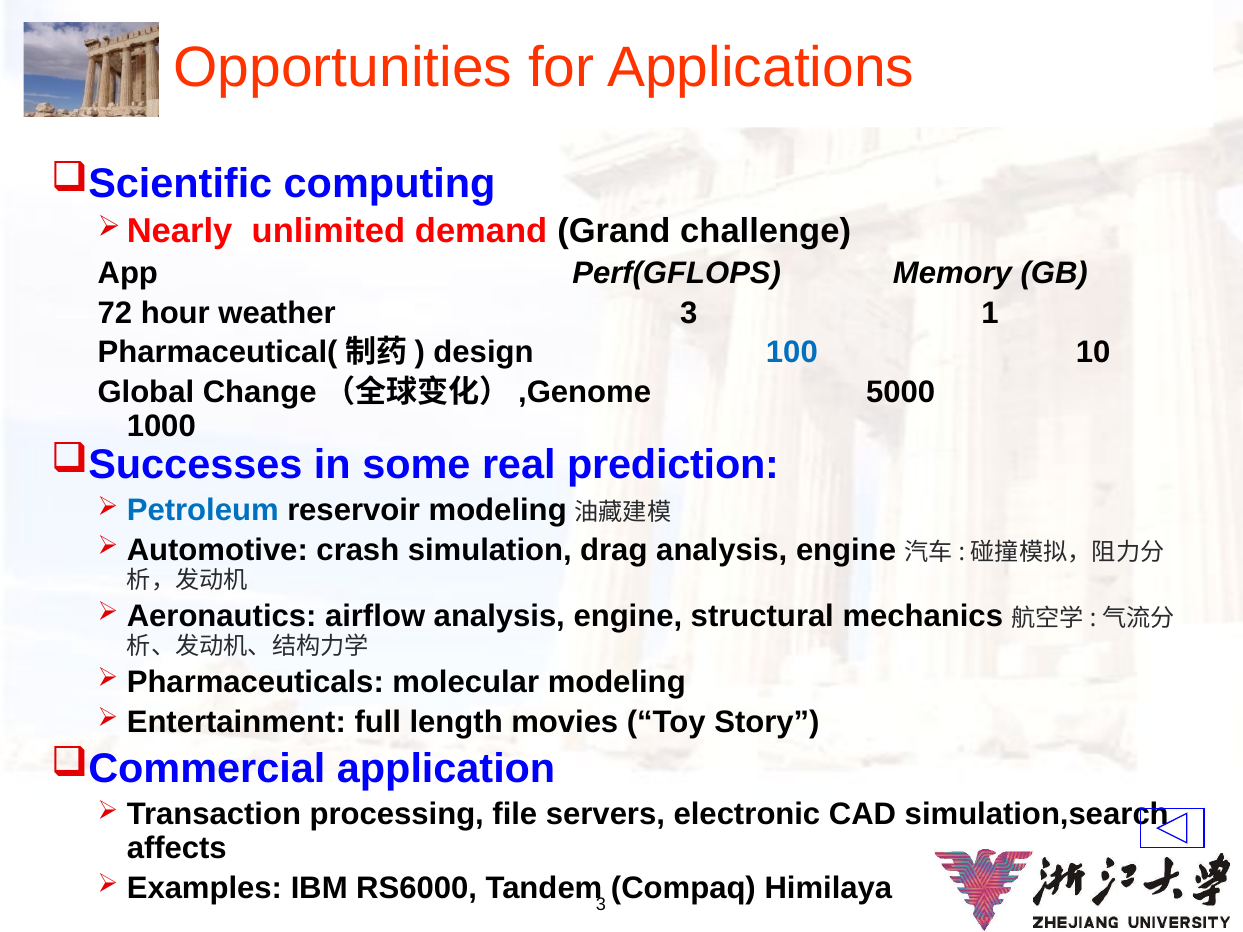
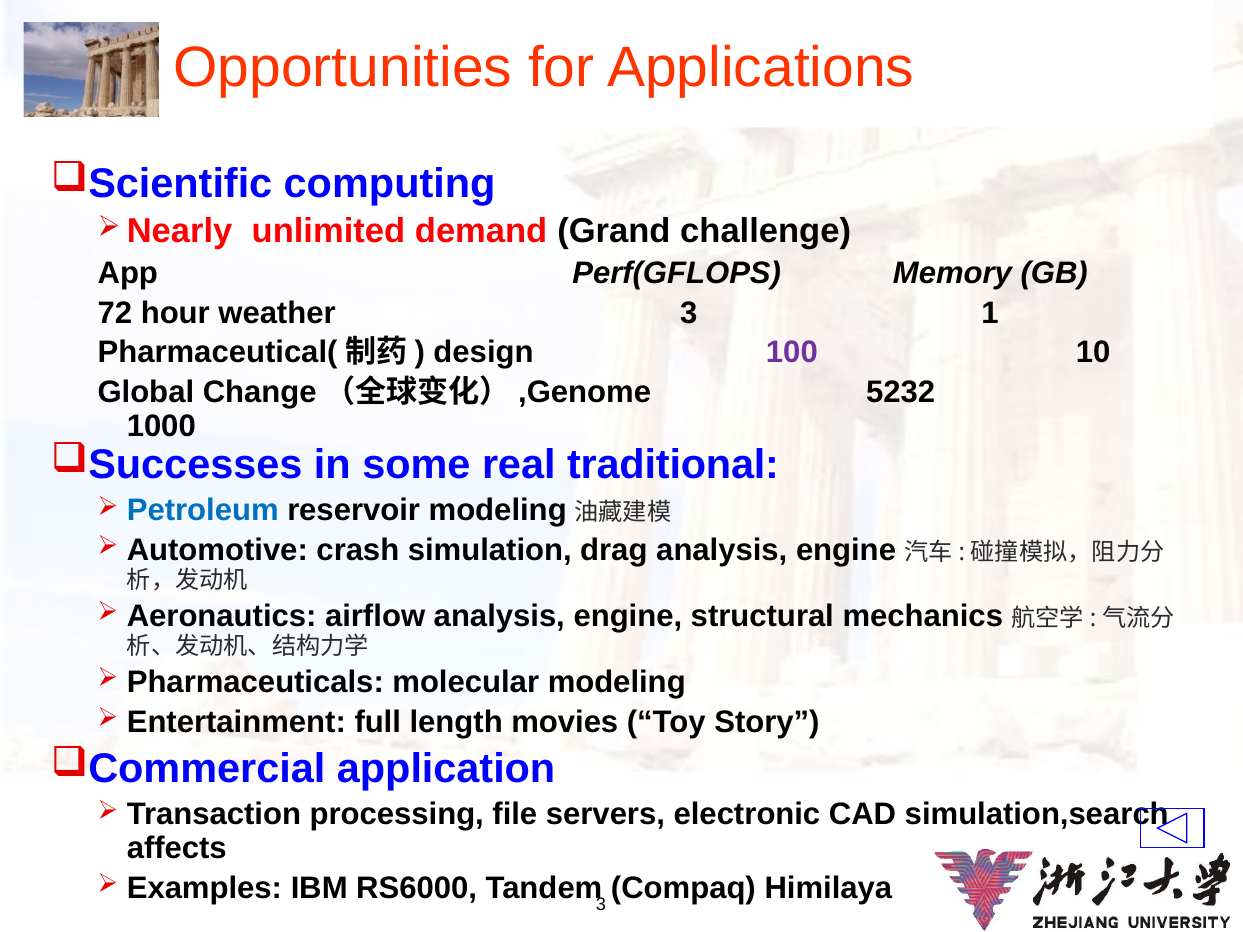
100 colour: blue -> purple
5000: 5000 -> 5232
prediction: prediction -> traditional
